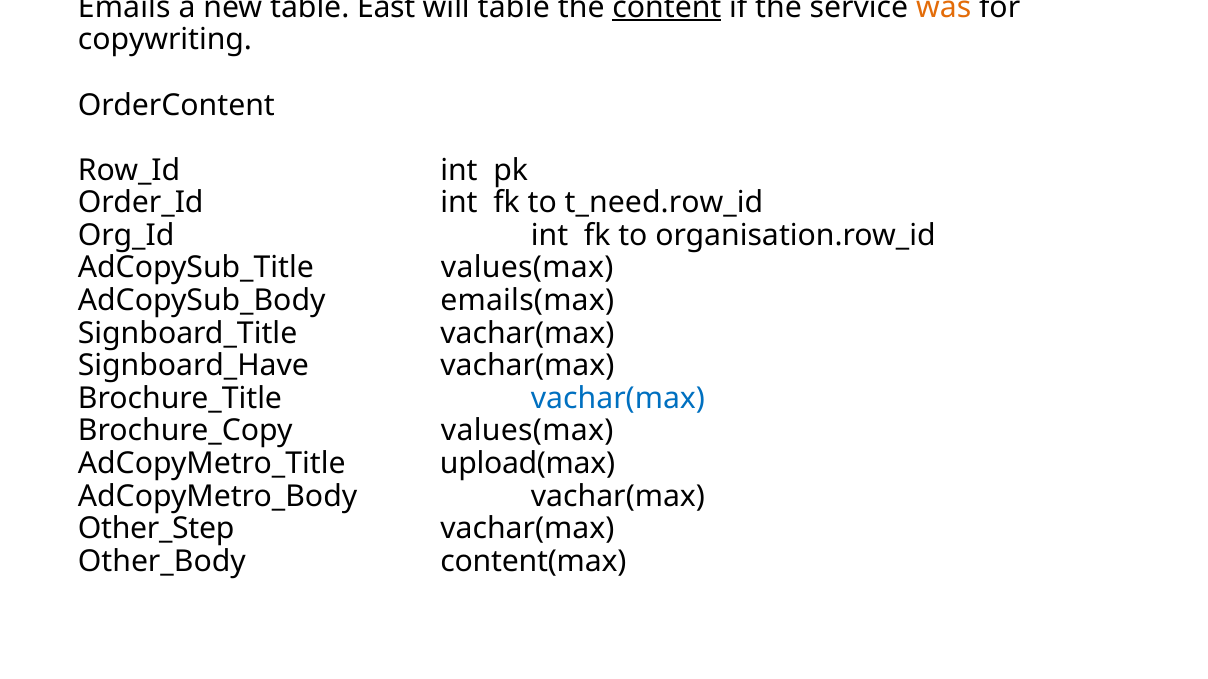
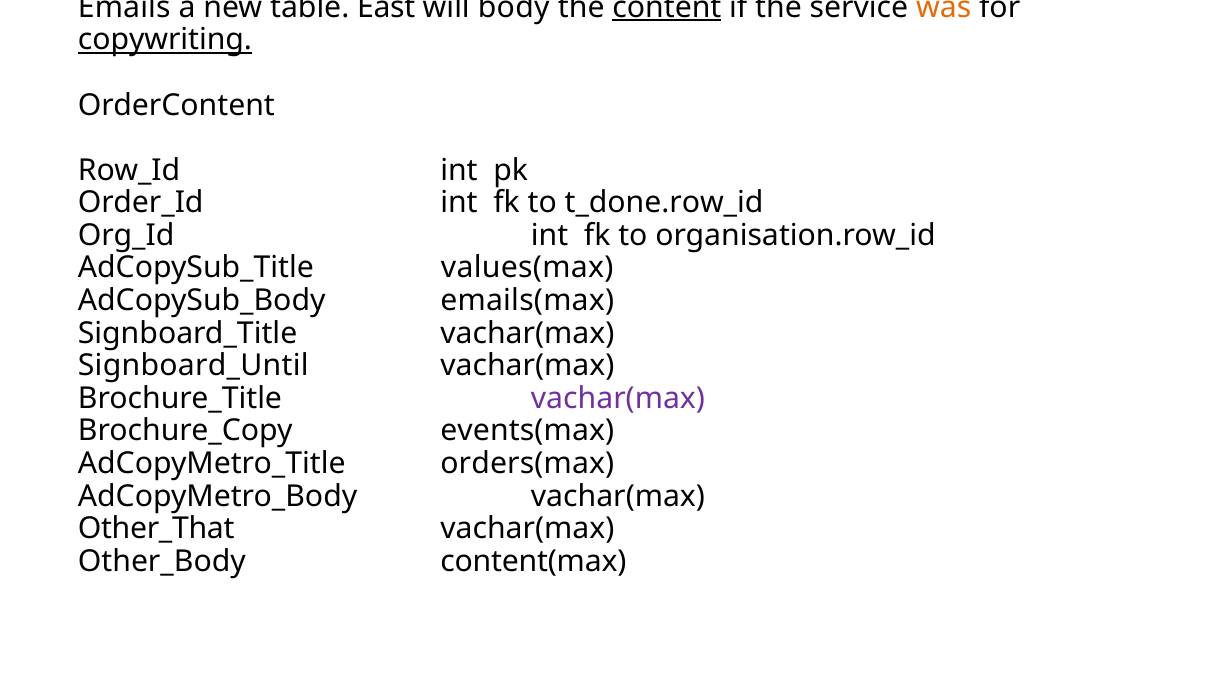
will table: table -> body
copywriting underline: none -> present
t_need.row_id: t_need.row_id -> t_done.row_id
Signboard_Have: Signboard_Have -> Signboard_Until
vachar(max at (618, 399) colour: blue -> purple
Brochure_Copy values(max: values(max -> events(max
upload(max: upload(max -> orders(max
Other_Step: Other_Step -> Other_That
